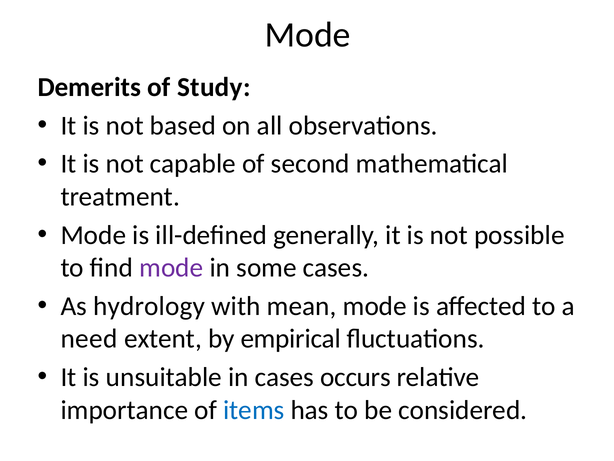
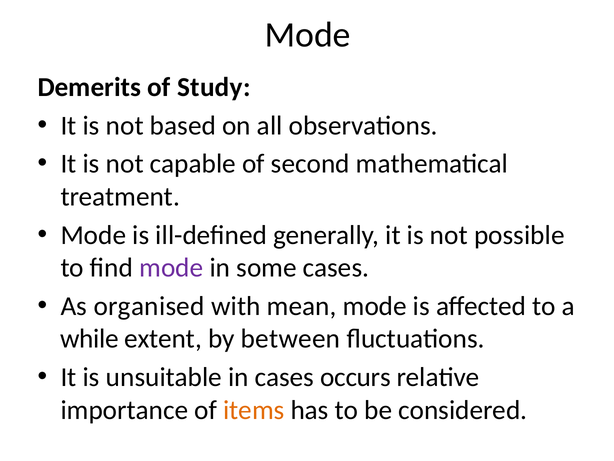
hydrology: hydrology -> organised
need: need -> while
empirical: empirical -> between
items colour: blue -> orange
